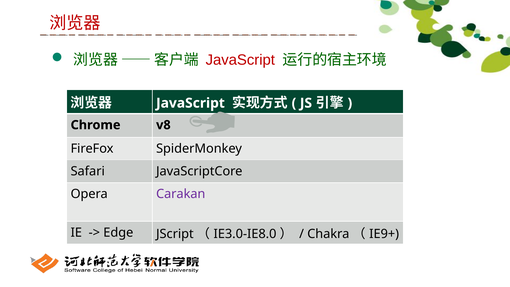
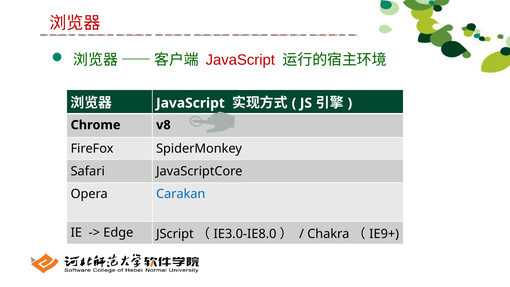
Carakan colour: purple -> blue
